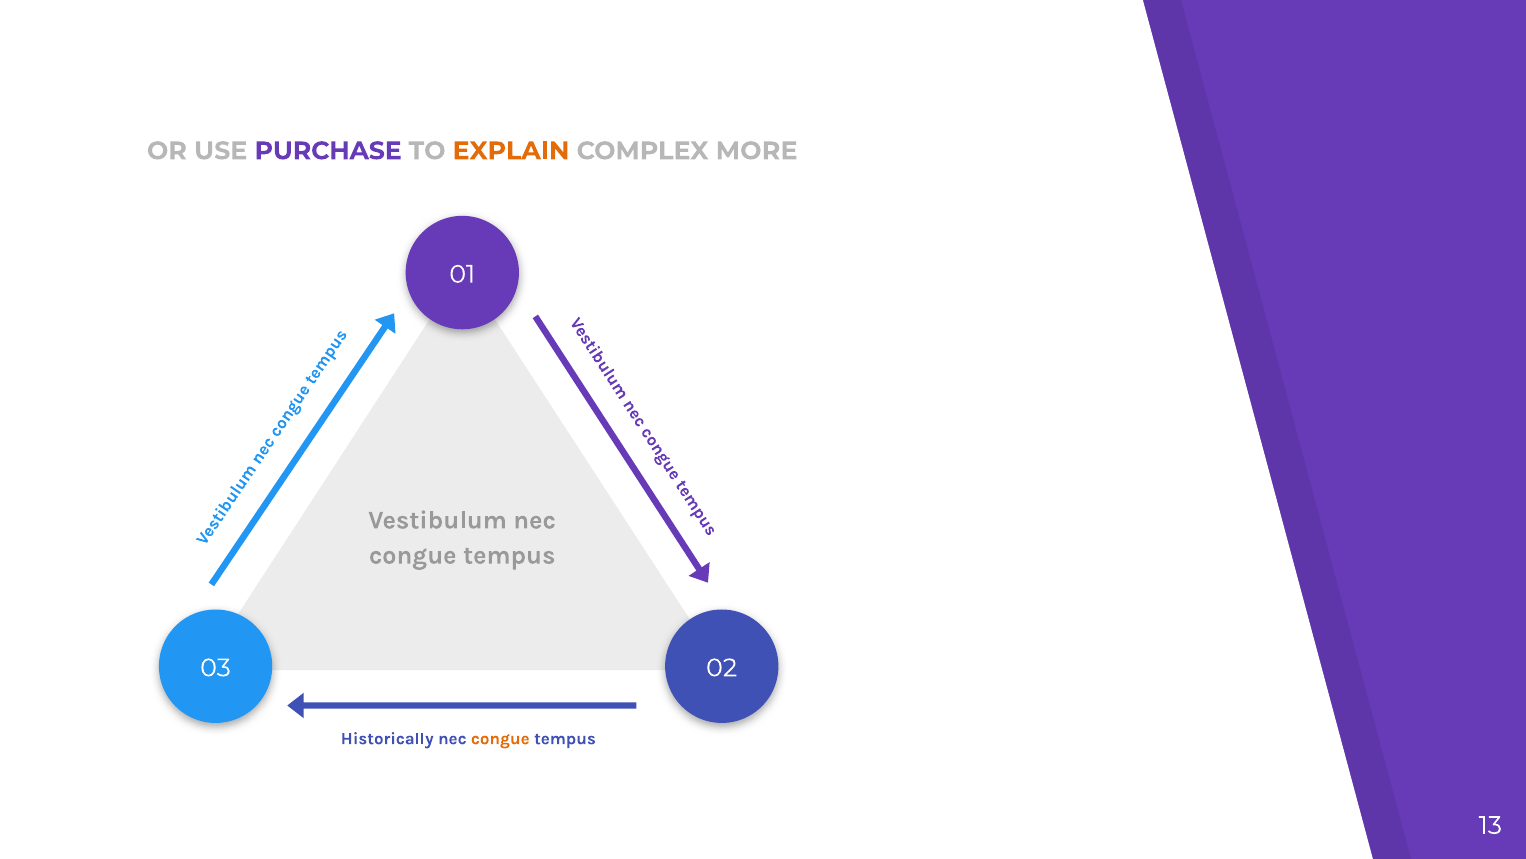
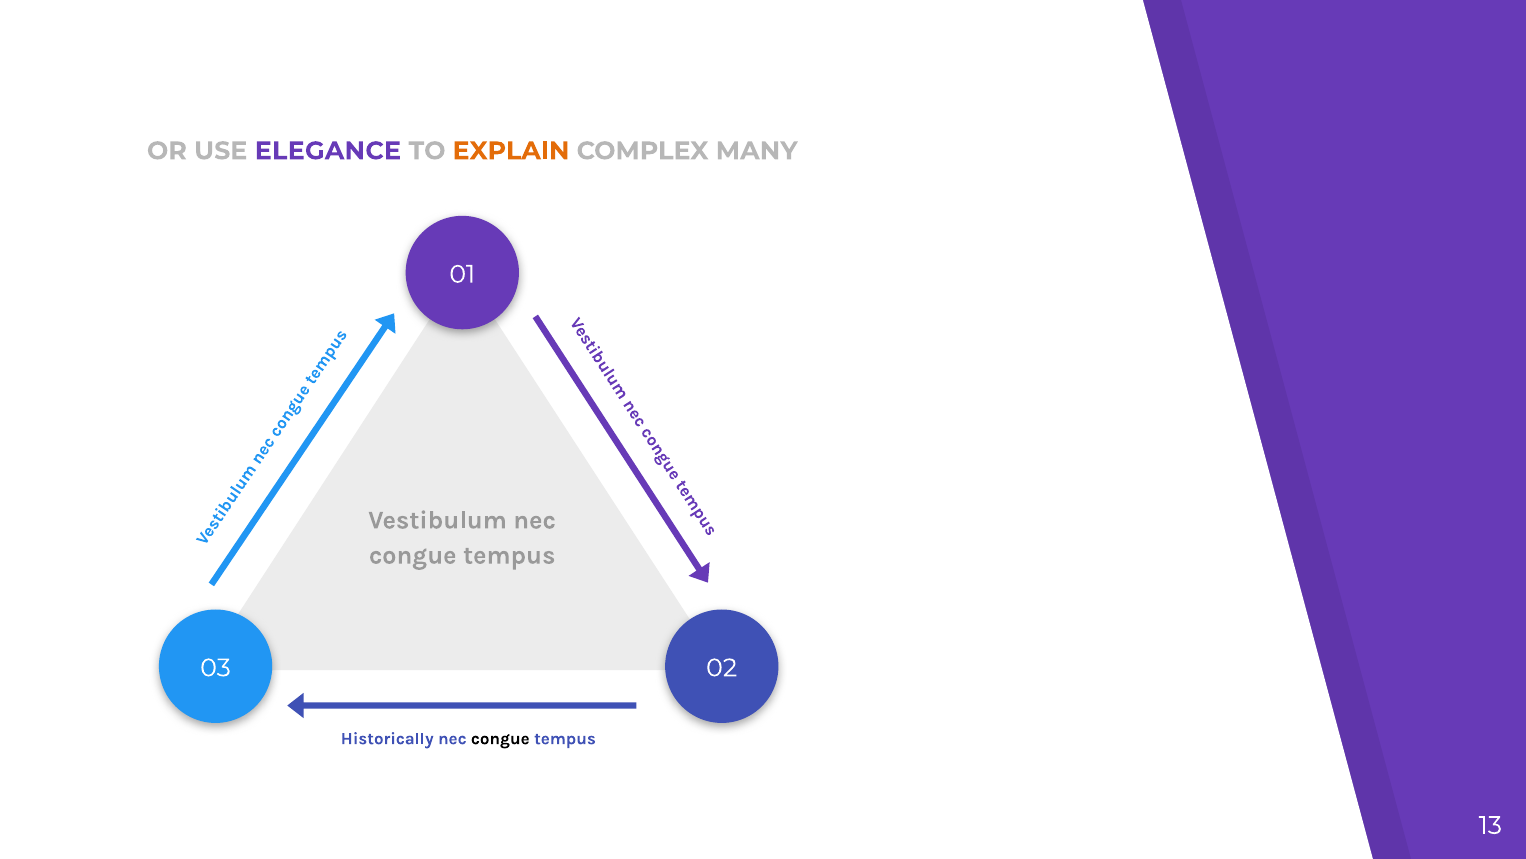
PURCHASE: PURCHASE -> ELEGANCE
MORE: MORE -> MANY
congue at (500, 738) colour: orange -> black
